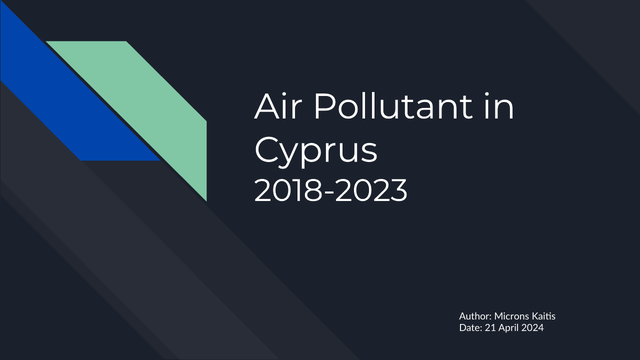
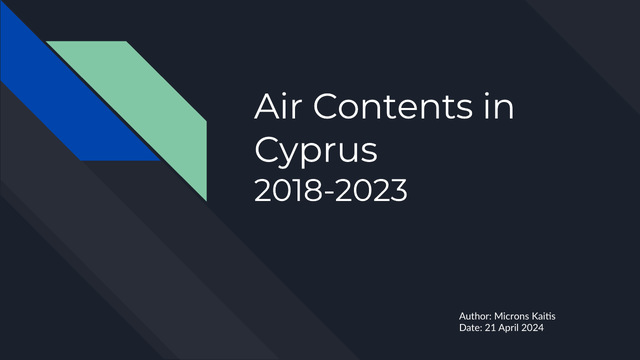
Pollutant: Pollutant -> Contents
